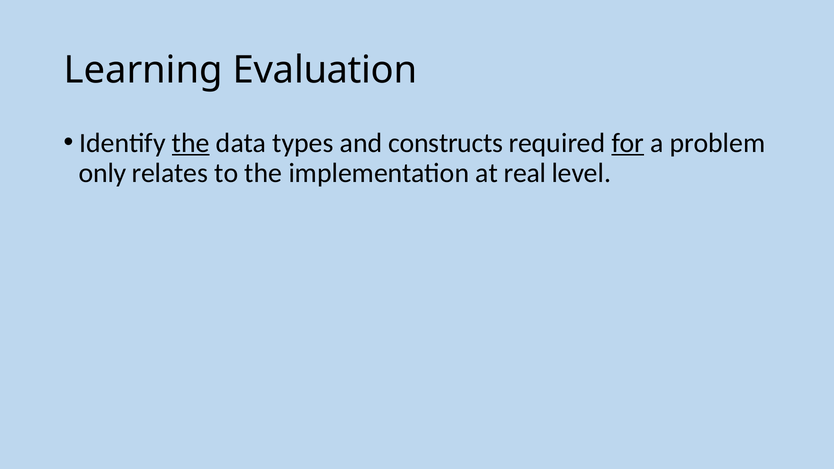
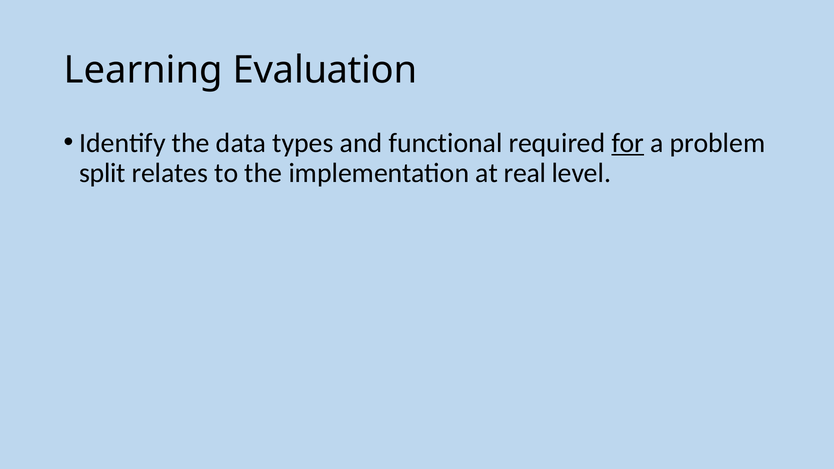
the at (191, 143) underline: present -> none
constructs: constructs -> functional
only: only -> split
